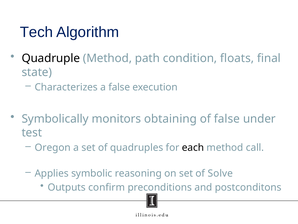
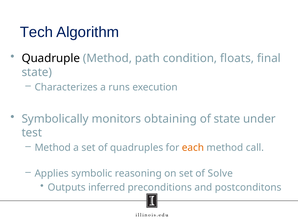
a false: false -> runs
of false: false -> state
Oregon at (53, 147): Oregon -> Method
each colour: black -> orange
confirm: confirm -> inferred
